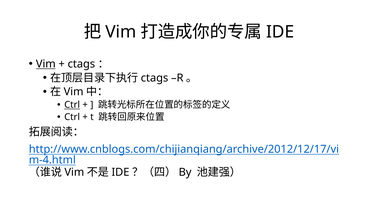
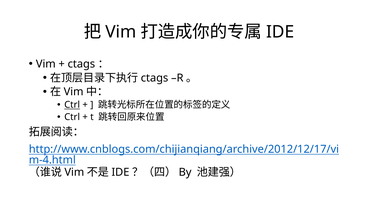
Vim at (46, 64) underline: present -> none
